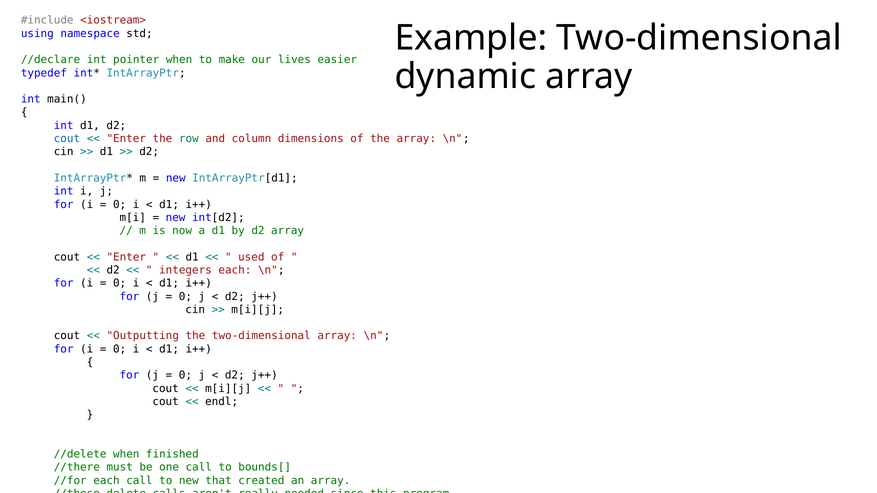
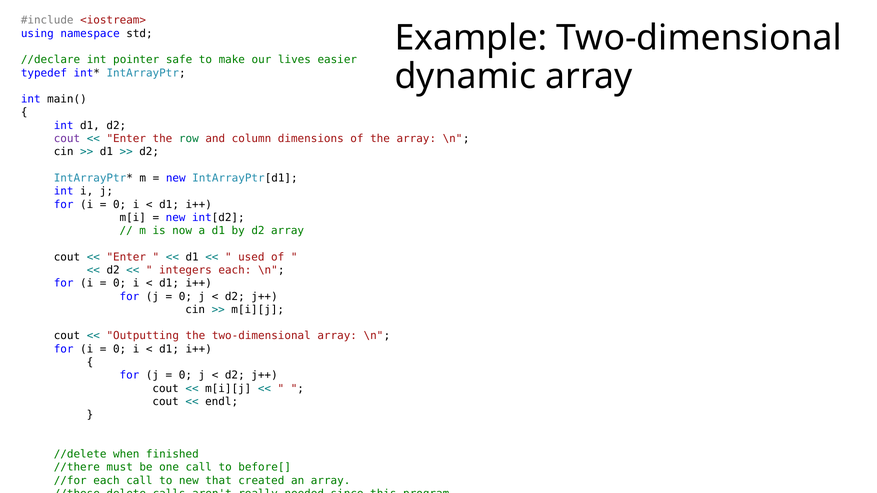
pointer when: when -> safe
cout at (67, 139) colour: blue -> purple
bounds[: bounds[ -> before[
